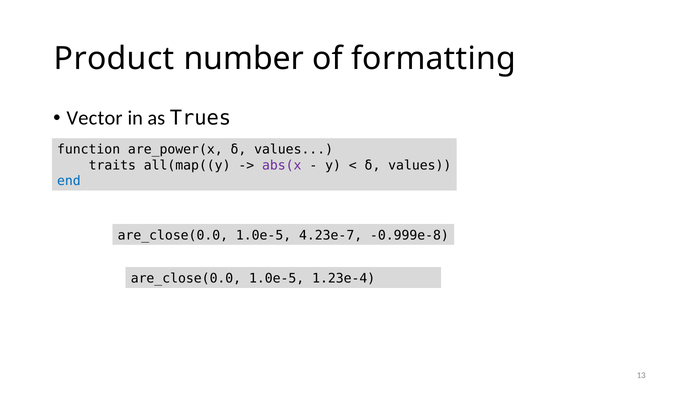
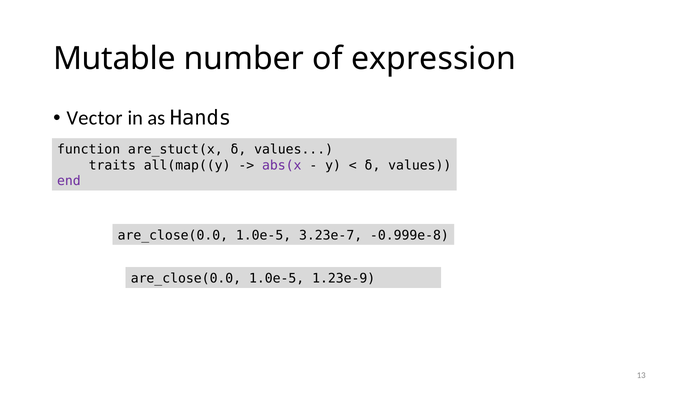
Product: Product -> Mutable
formatting: formatting -> expression
Trues: Trues -> Hands
are_power(x: are_power(x -> are_stuct(x
end colour: blue -> purple
4.23e-7: 4.23e-7 -> 3.23e-7
1.23e-4: 1.23e-4 -> 1.23e-9
